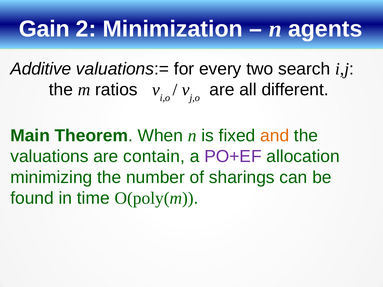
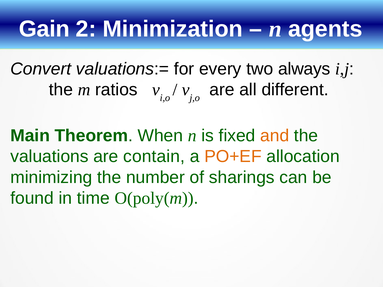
Additive: Additive -> Convert
search: search -> always
PO+EF colour: purple -> orange
